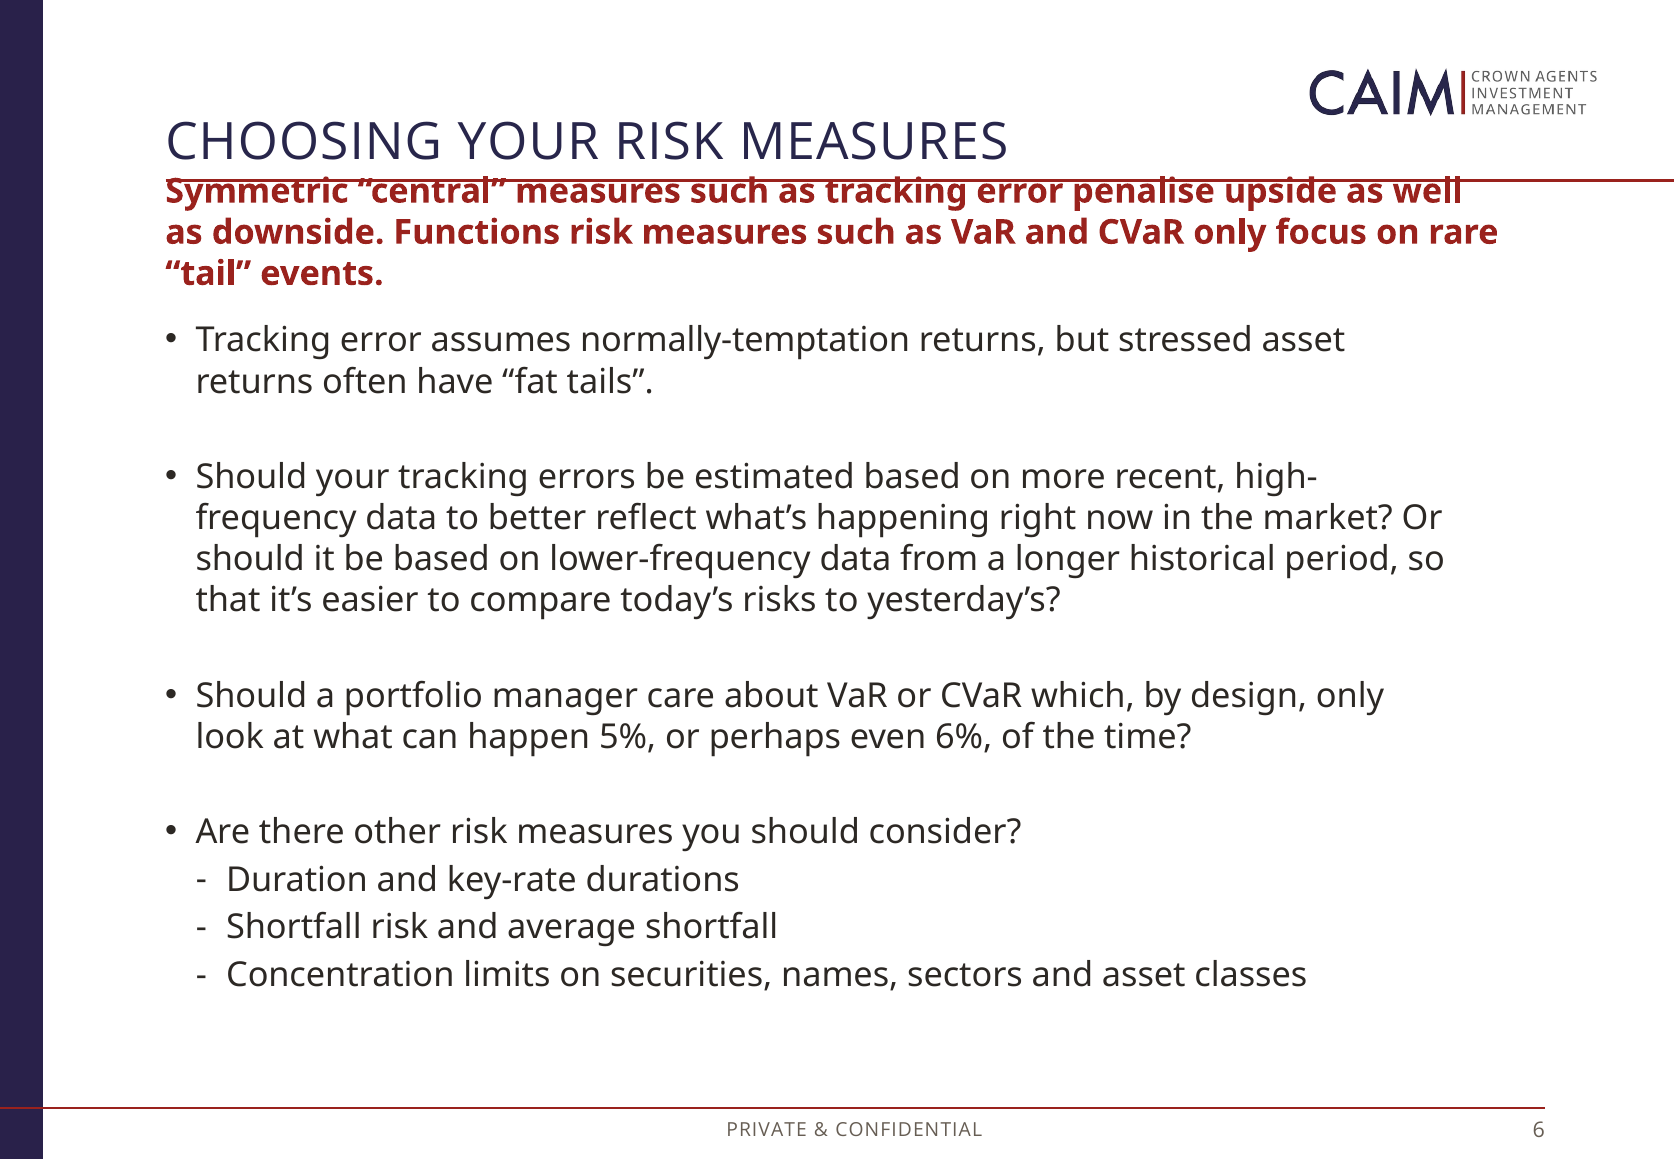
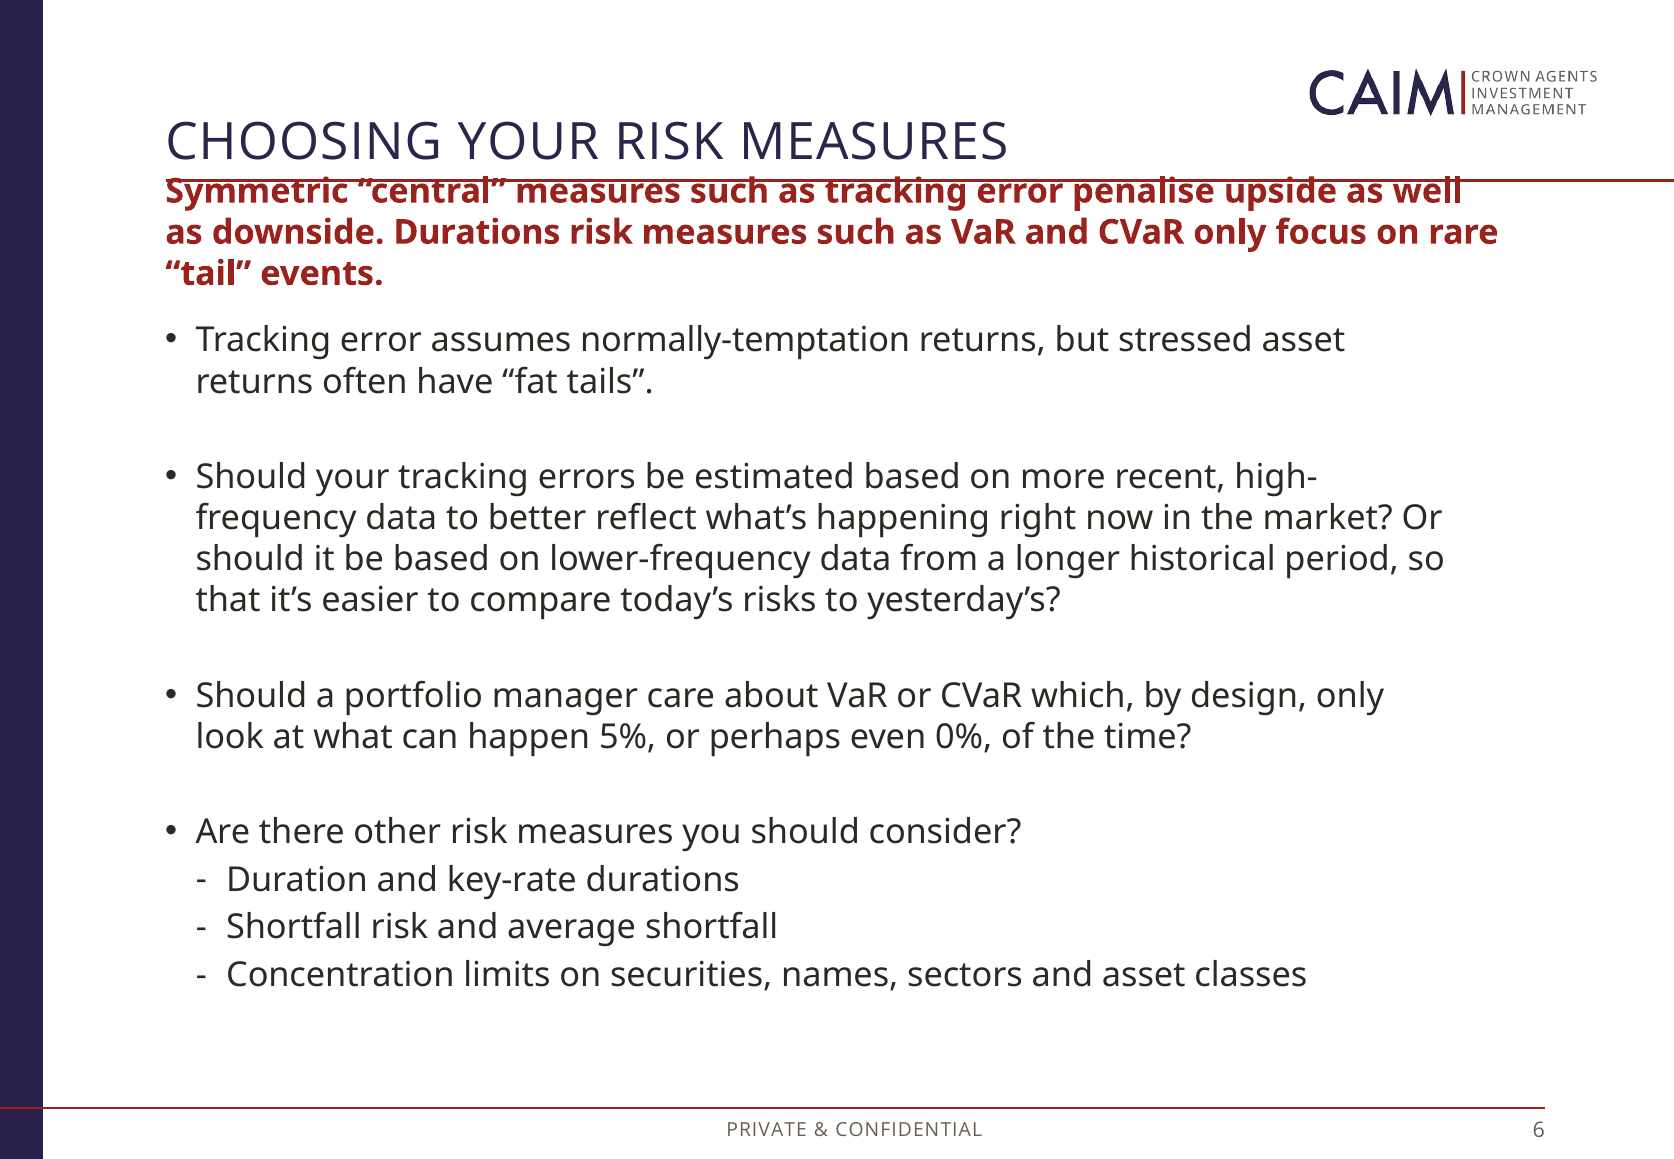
downside Functions: Functions -> Durations
6%: 6% -> 0%
